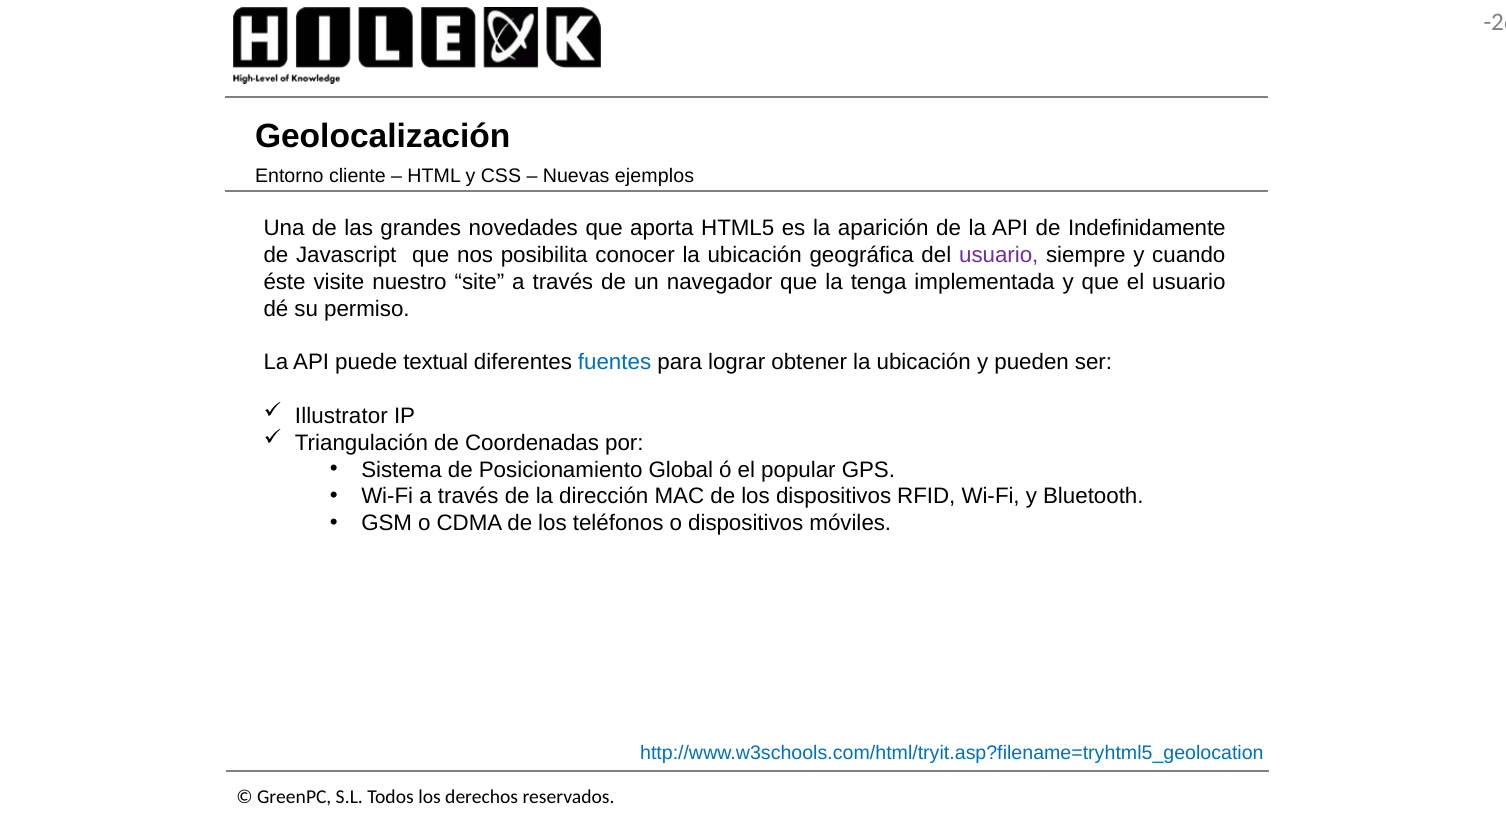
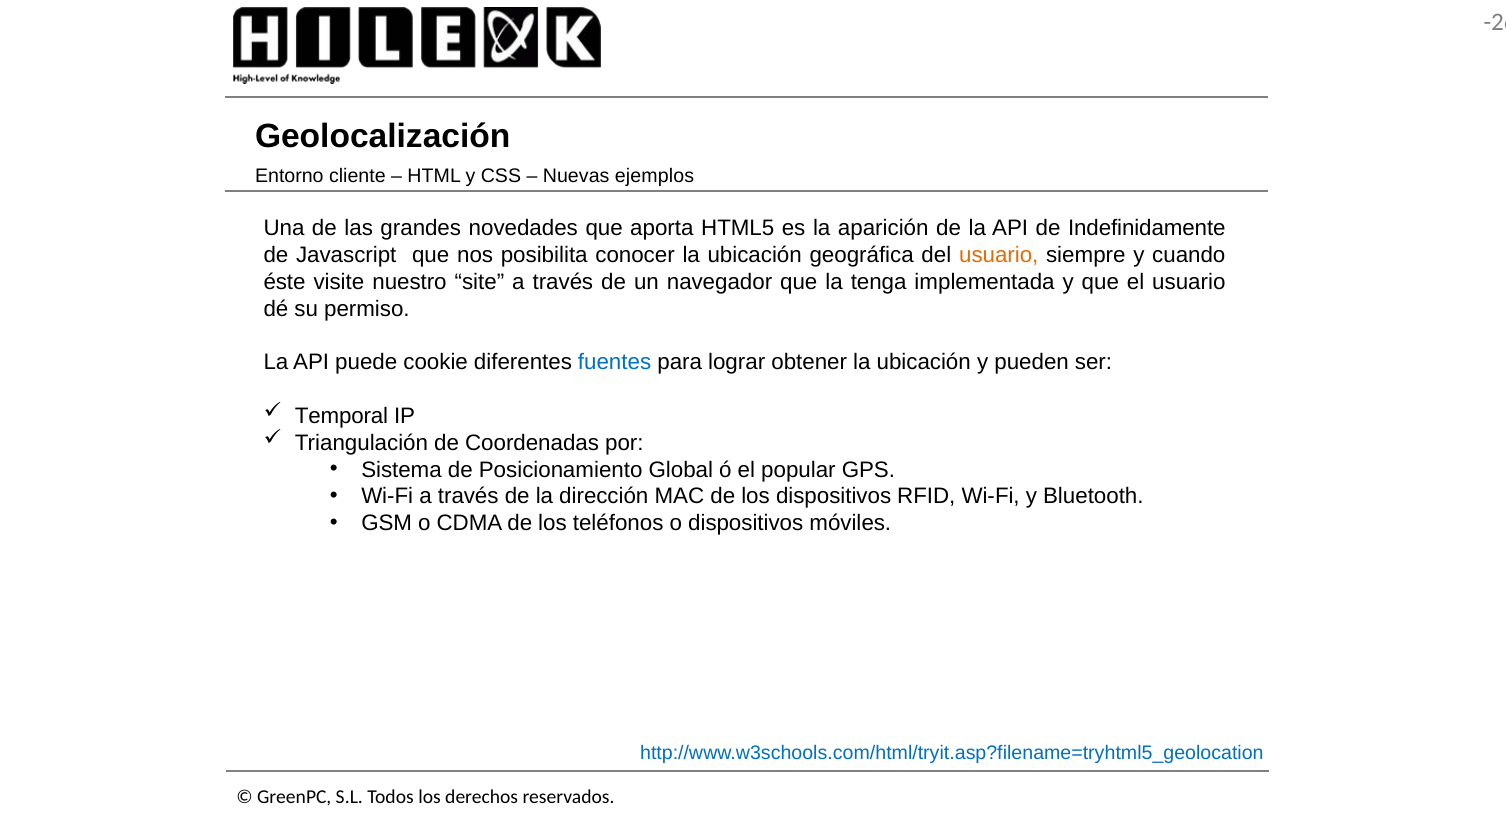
usuario at (999, 255) colour: purple -> orange
textual: textual -> cookie
Illustrator: Illustrator -> Temporal
